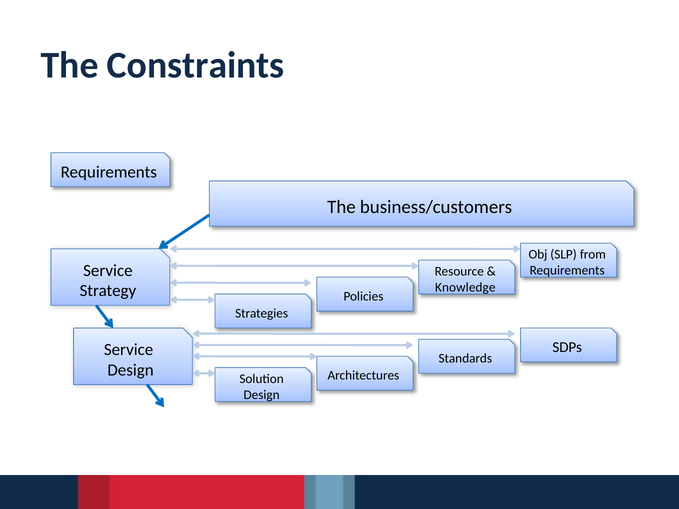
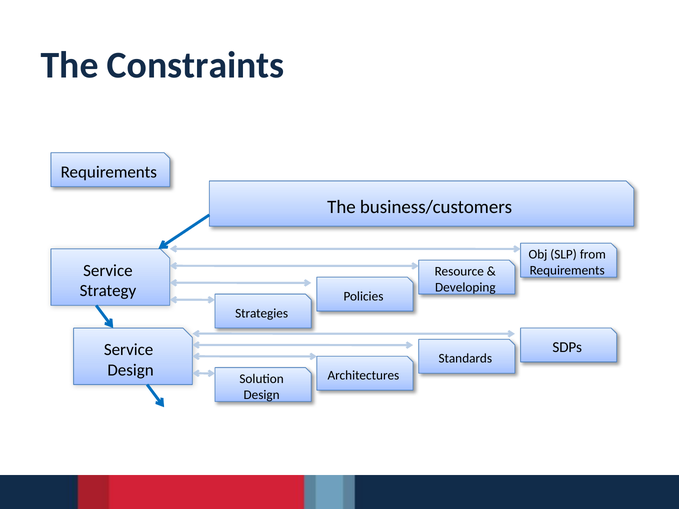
Knowledge: Knowledge -> Developing
